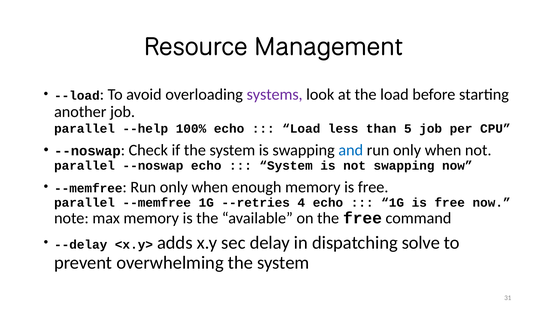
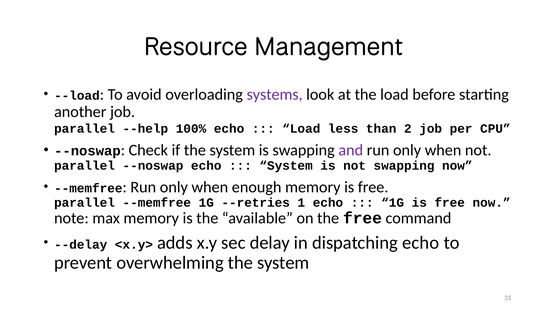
5: 5 -> 2
and colour: blue -> purple
4: 4 -> 1
dispatching solve: solve -> echo
